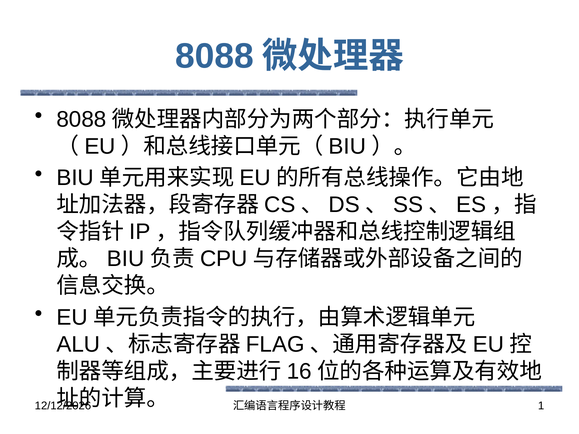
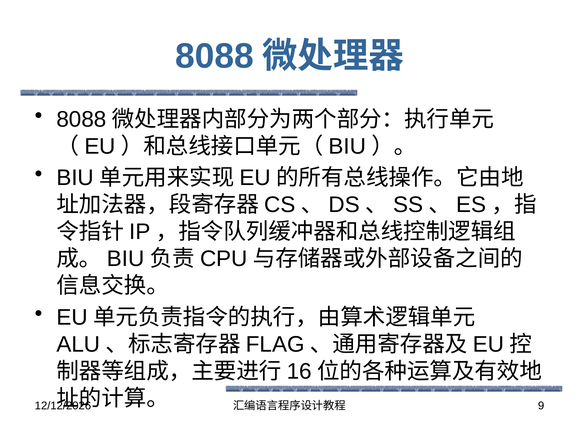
1: 1 -> 9
